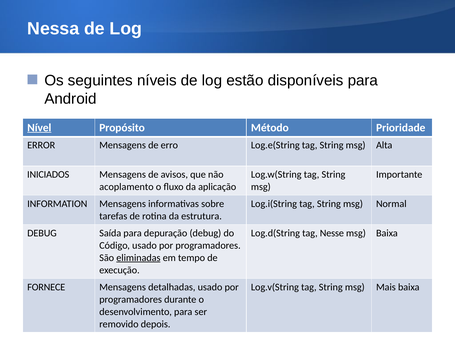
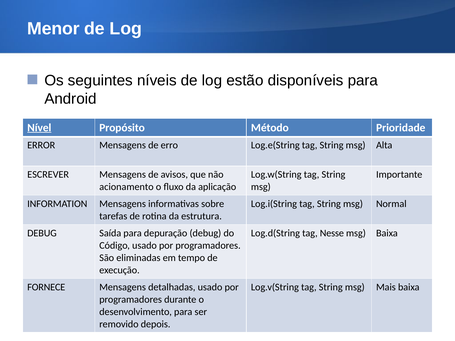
Nessa: Nessa -> Menor
INICIADOS: INICIADOS -> ESCREVER
acoplamento: acoplamento -> acionamento
eliminadas underline: present -> none
